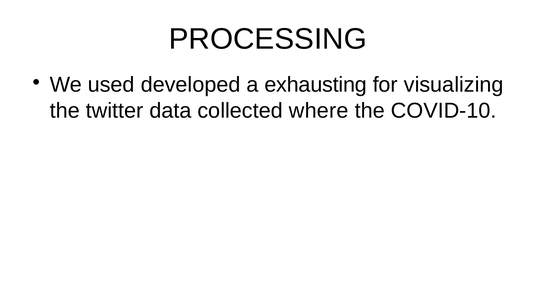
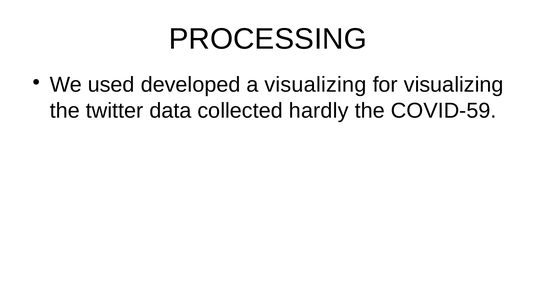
a exhausting: exhausting -> visualizing
where: where -> hardly
COVID-10: COVID-10 -> COVID-59
